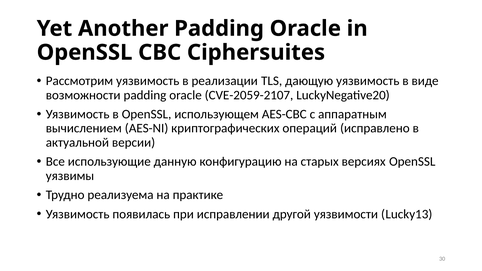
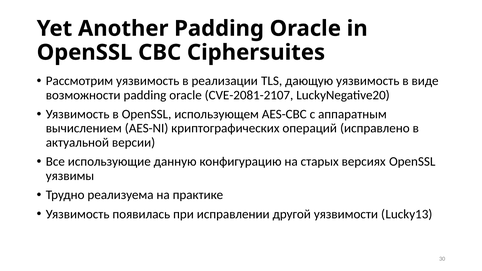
CVE-2059-2107: CVE-2059-2107 -> CVE-2081-2107
